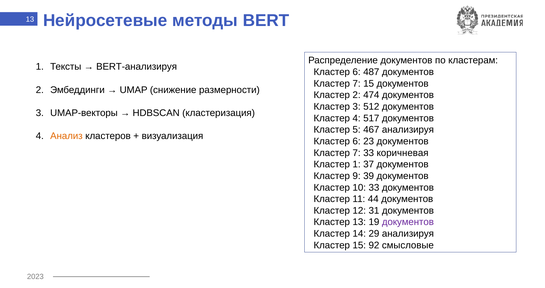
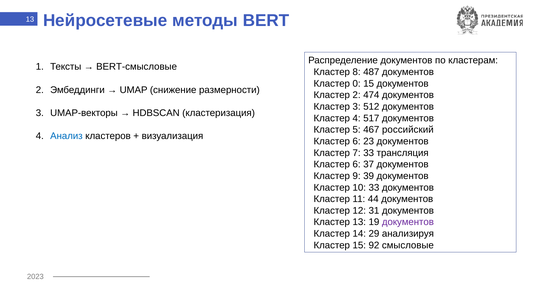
BERT-анализируя: BERT-анализируя -> BERT-смысловые
6 at (357, 72): 6 -> 8
7 at (357, 83): 7 -> 0
467 анализируя: анализируя -> российский
Анализ colour: orange -> blue
коричневая: коричневая -> трансляция
1 at (357, 164): 1 -> 6
